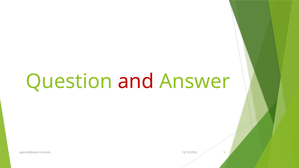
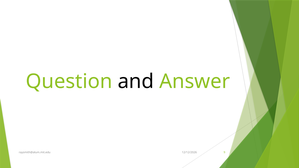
and colour: red -> black
